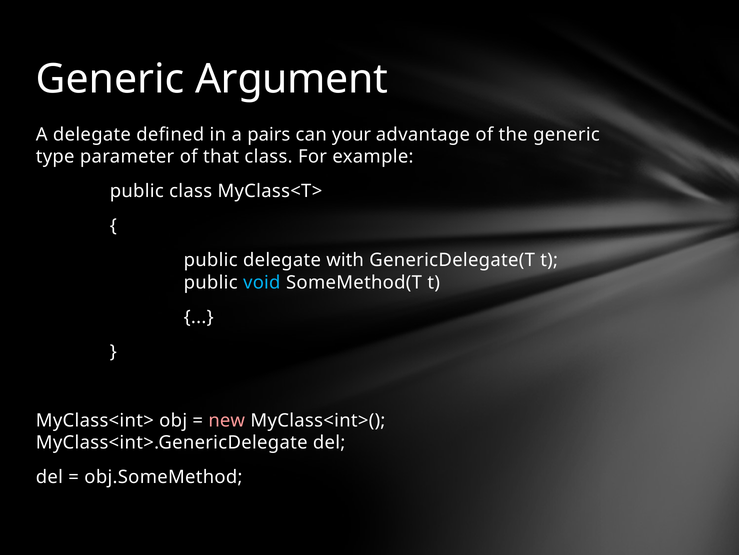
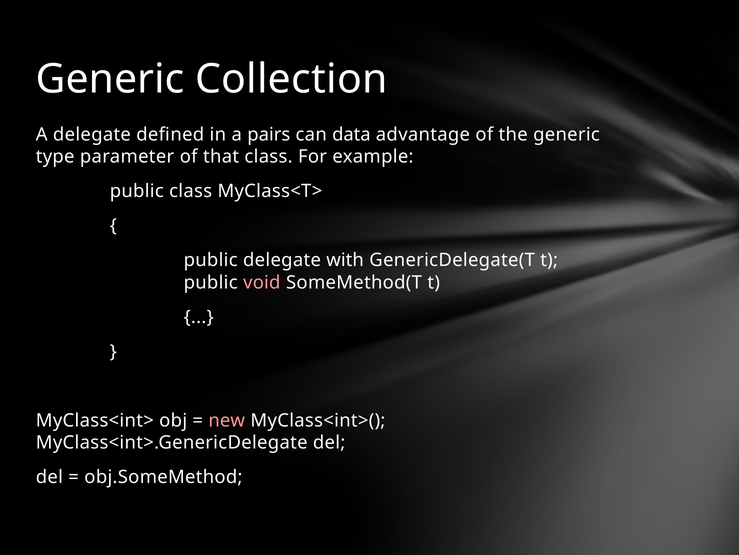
Argument: Argument -> Collection
your: your -> data
void colour: light blue -> pink
